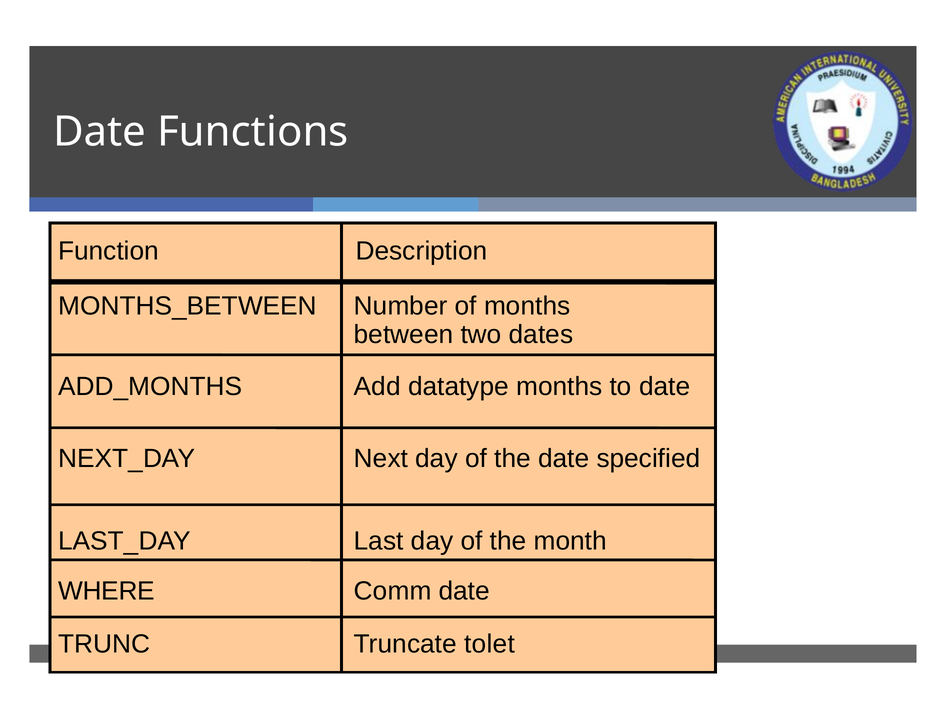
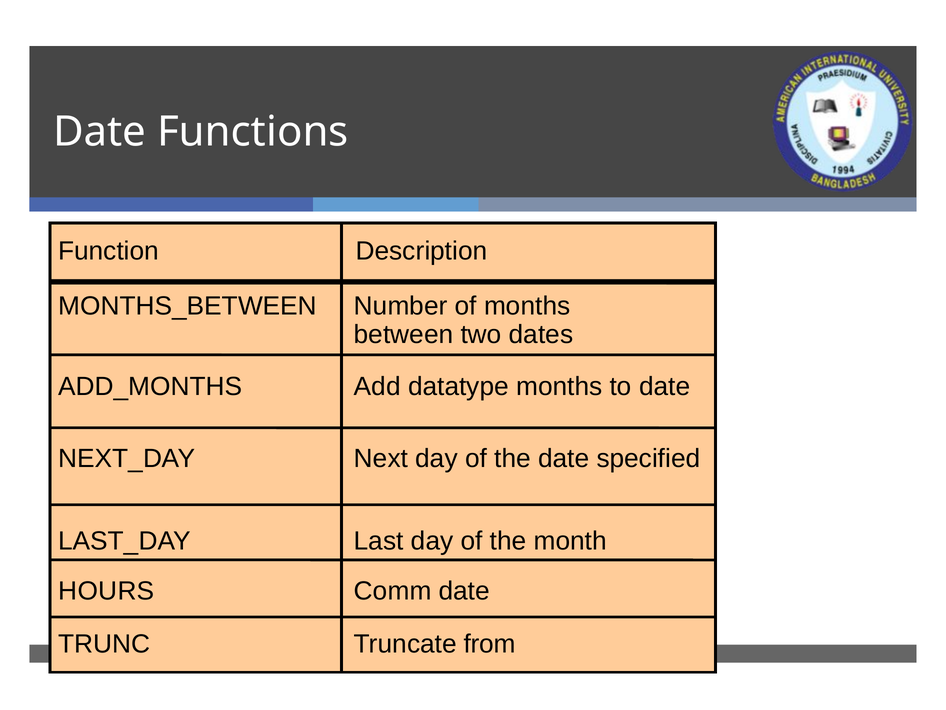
WHERE: WHERE -> HOURS
tolet: tolet -> from
